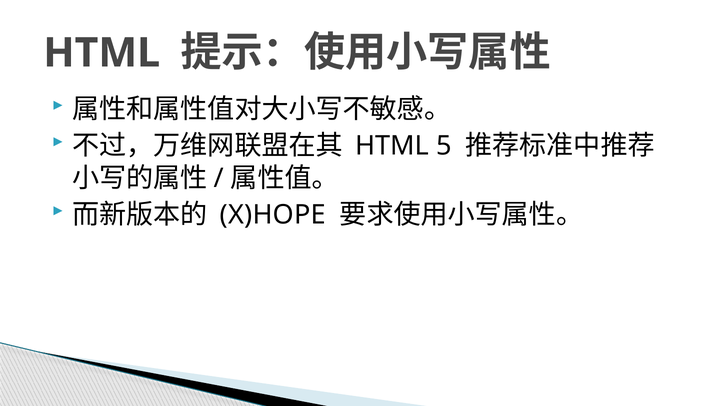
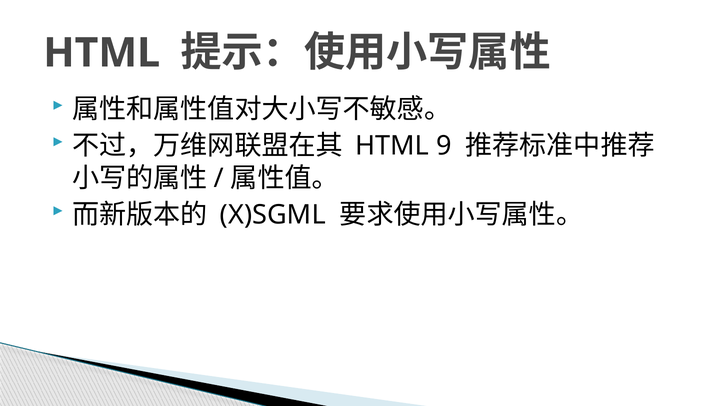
5: 5 -> 9
X)HOPE: X)HOPE -> X)SGML
